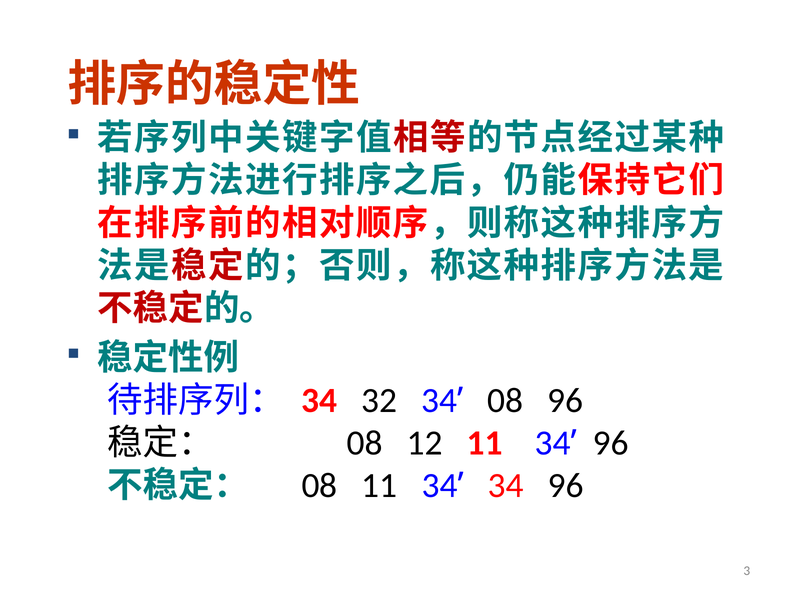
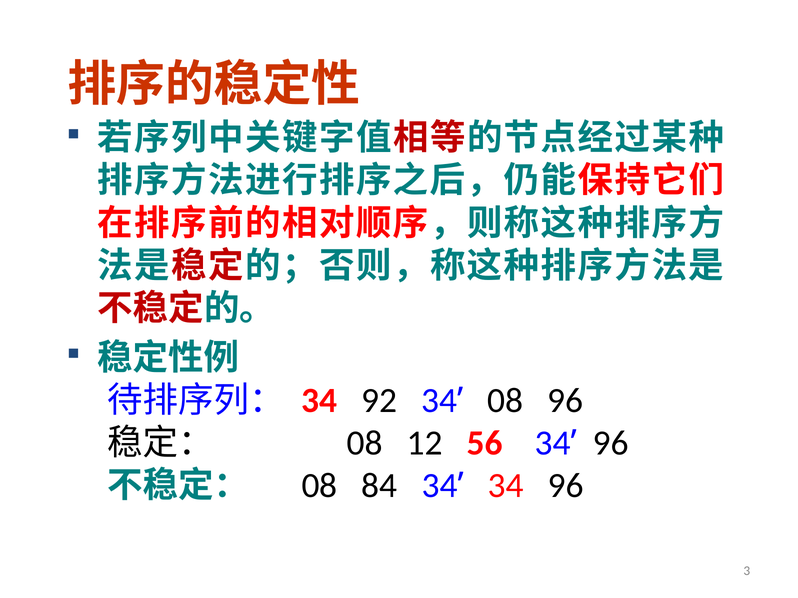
32: 32 -> 92
12 11: 11 -> 56
08 11: 11 -> 84
